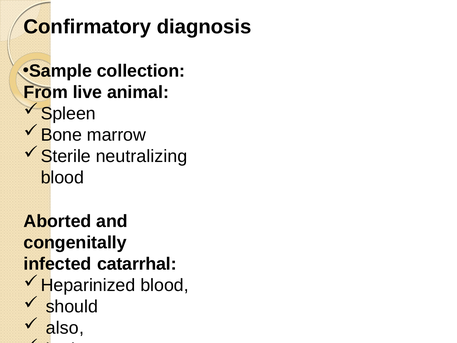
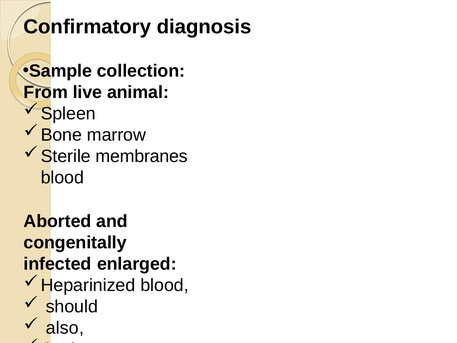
neutralizing: neutralizing -> membranes
catarrhal: catarrhal -> enlarged
